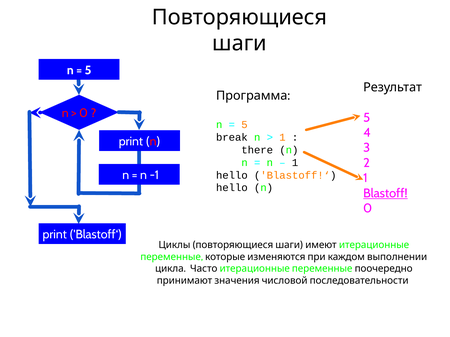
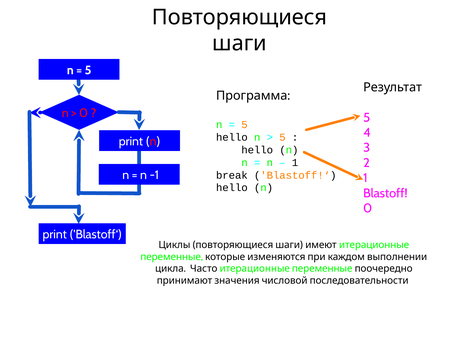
break at (232, 137): break -> hello
1 at (282, 137): 1 -> 5
there at (257, 150): there -> hello
hello at (232, 175): hello -> break
Blastoff underline: present -> none
